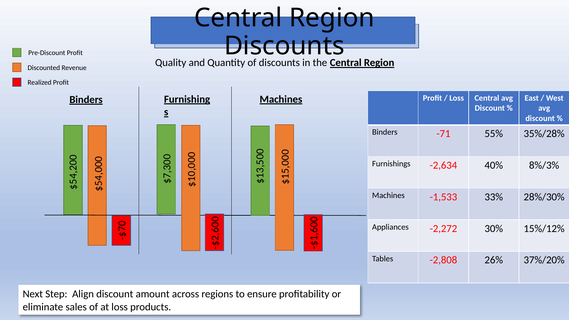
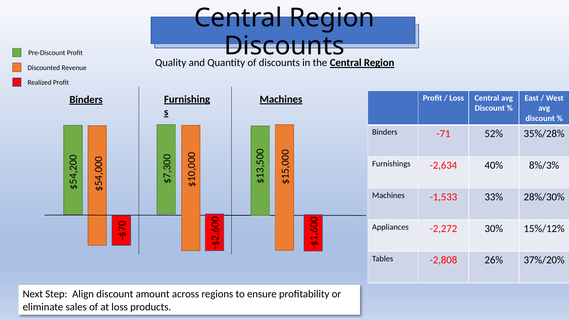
55%: 55% -> 52%
